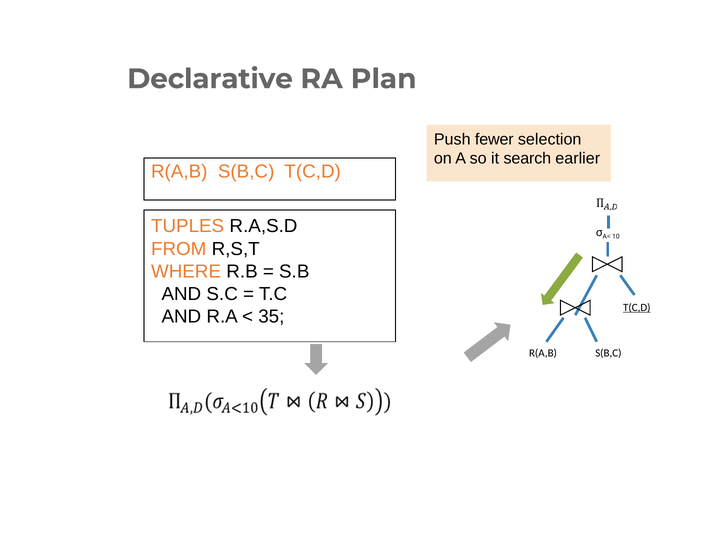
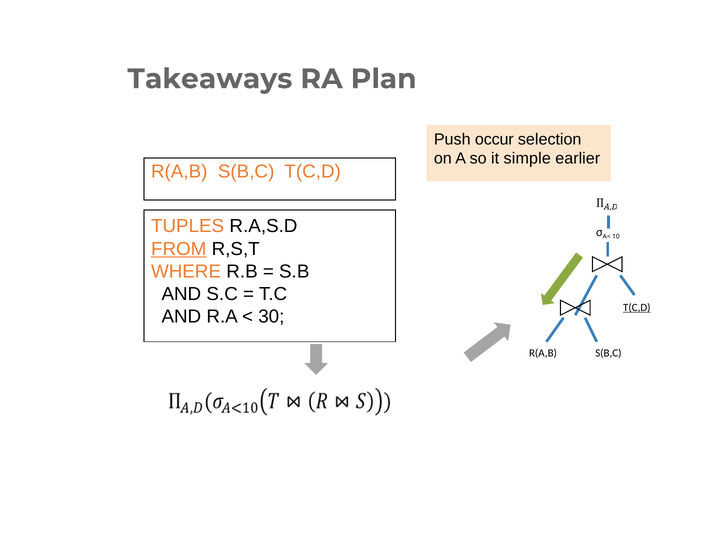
Declarative: Declarative -> Takeaways
fewer: fewer -> occur
search: search -> simple
FROM underline: none -> present
35: 35 -> 30
